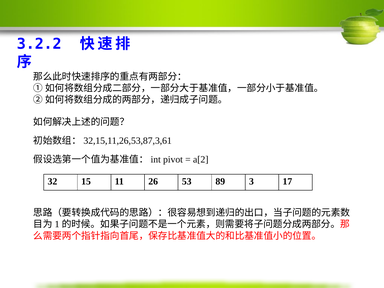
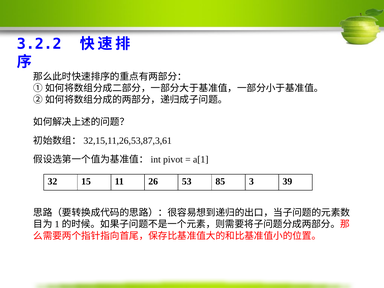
a[2: a[2 -> a[1
89: 89 -> 85
17: 17 -> 39
